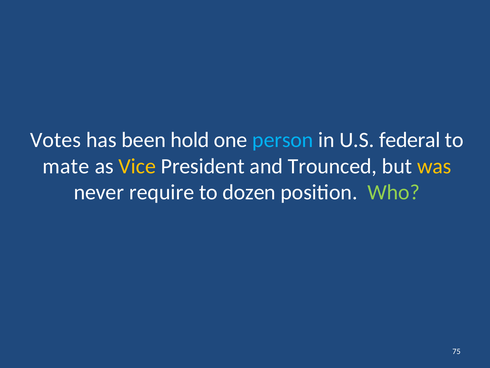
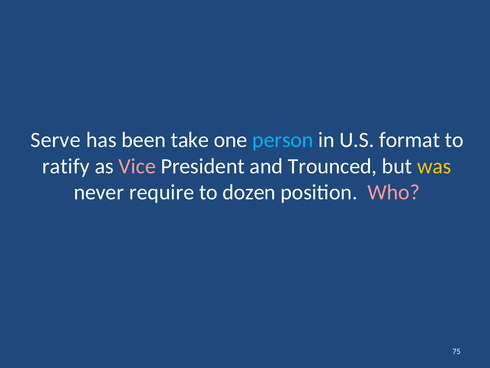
Votes: Votes -> Serve
hold: hold -> take
federal: federal -> format
mate: mate -> ratify
Vice colour: yellow -> pink
Who colour: light green -> pink
